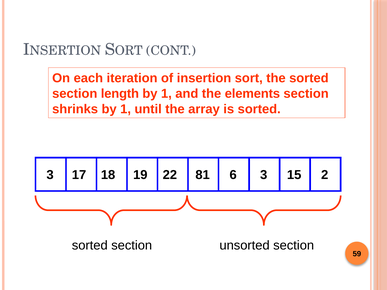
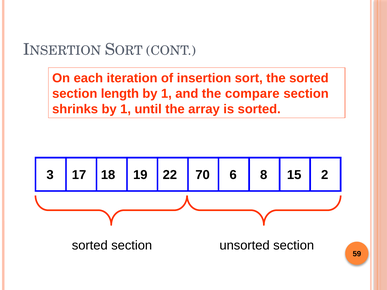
elements: elements -> compare
81: 81 -> 70
6 3: 3 -> 8
